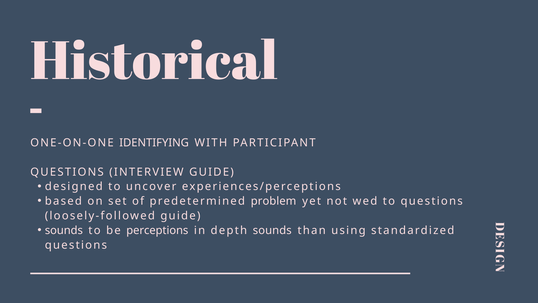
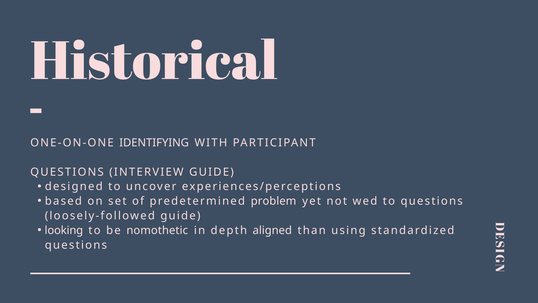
sounds at (64, 230): sounds -> looking
perceptions: perceptions -> nomothetic
depth sounds: sounds -> aligned
